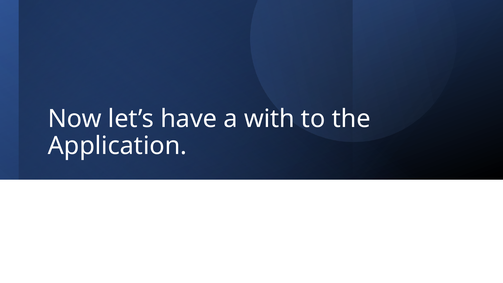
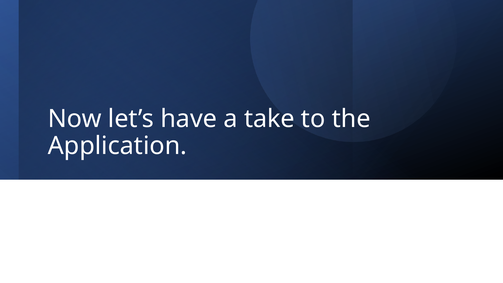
with: with -> take
